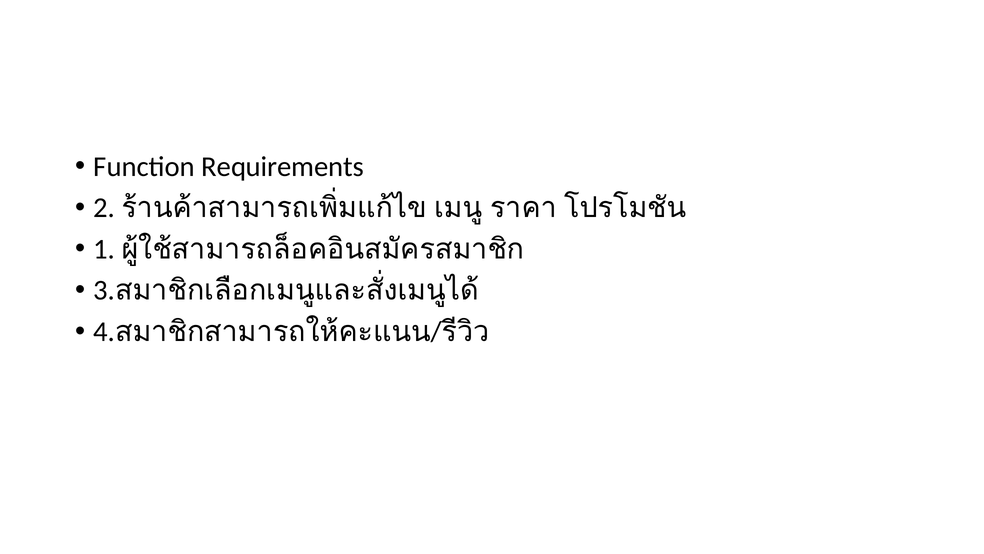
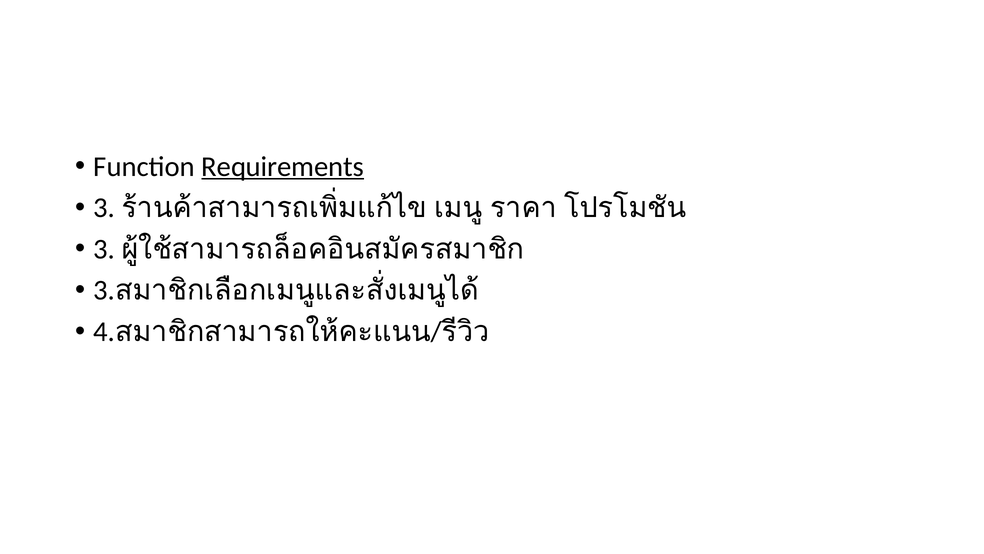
Requirements underline: none -> present
2 at (104, 208): 2 -> 3
1 at (104, 249): 1 -> 3
